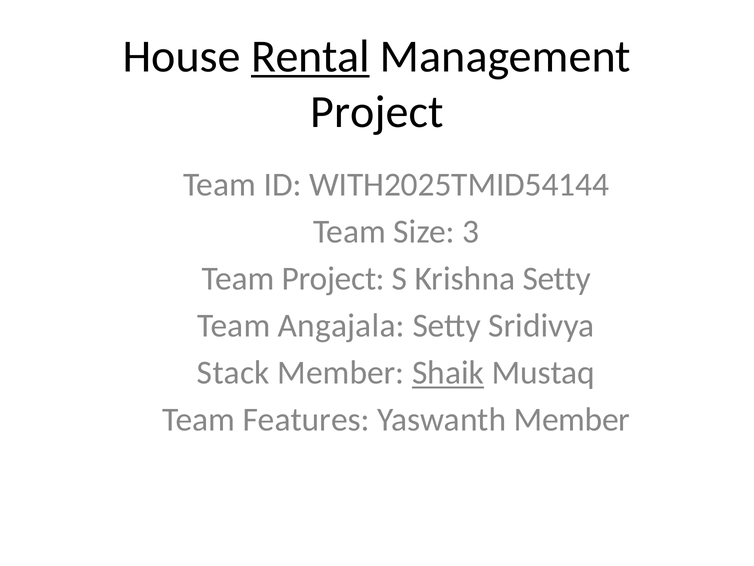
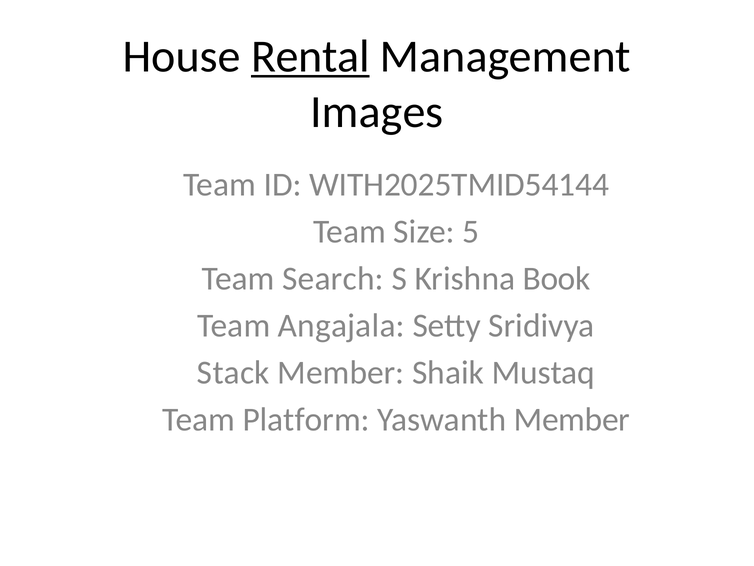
Project at (377, 112): Project -> Images
3: 3 -> 5
Team Project: Project -> Search
Krishna Setty: Setty -> Book
Shaik underline: present -> none
Features: Features -> Platform
